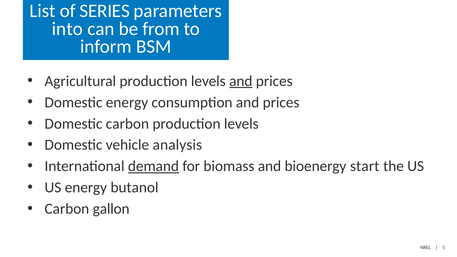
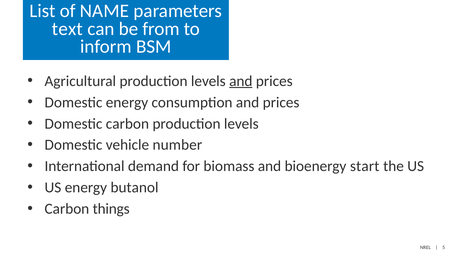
SERIES: SERIES -> NAME
into: into -> text
analysis: analysis -> number
demand underline: present -> none
gallon: gallon -> things
